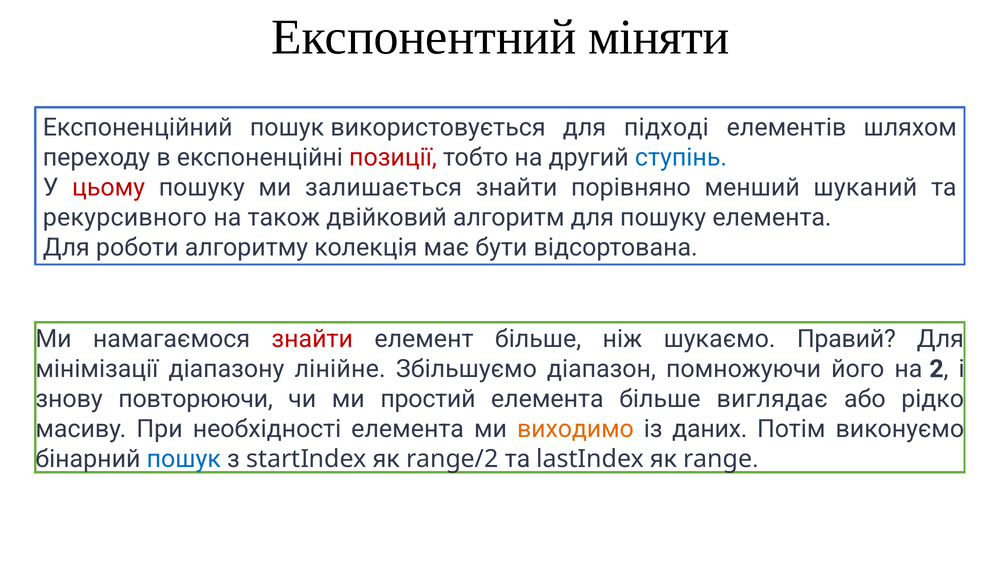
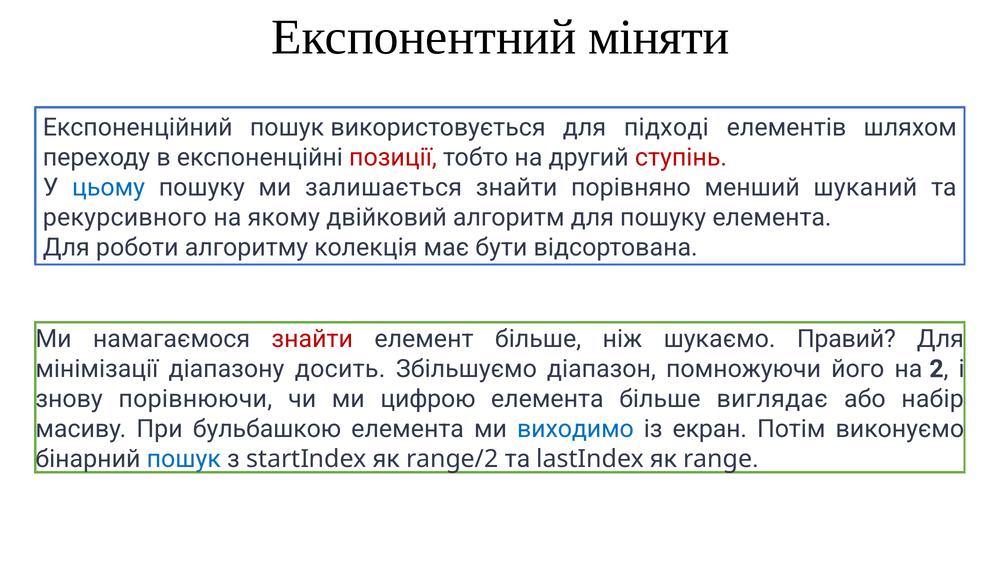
ступінь colour: blue -> red
цьому colour: red -> blue
також: також -> якому
лінійне: лінійне -> досить
повторюючи: повторюючи -> порівнюючи
простий: простий -> цифрою
рідко: рідко -> набір
необхідності: необхідності -> бульбашкою
виходимо colour: orange -> blue
даних: даних -> екран
